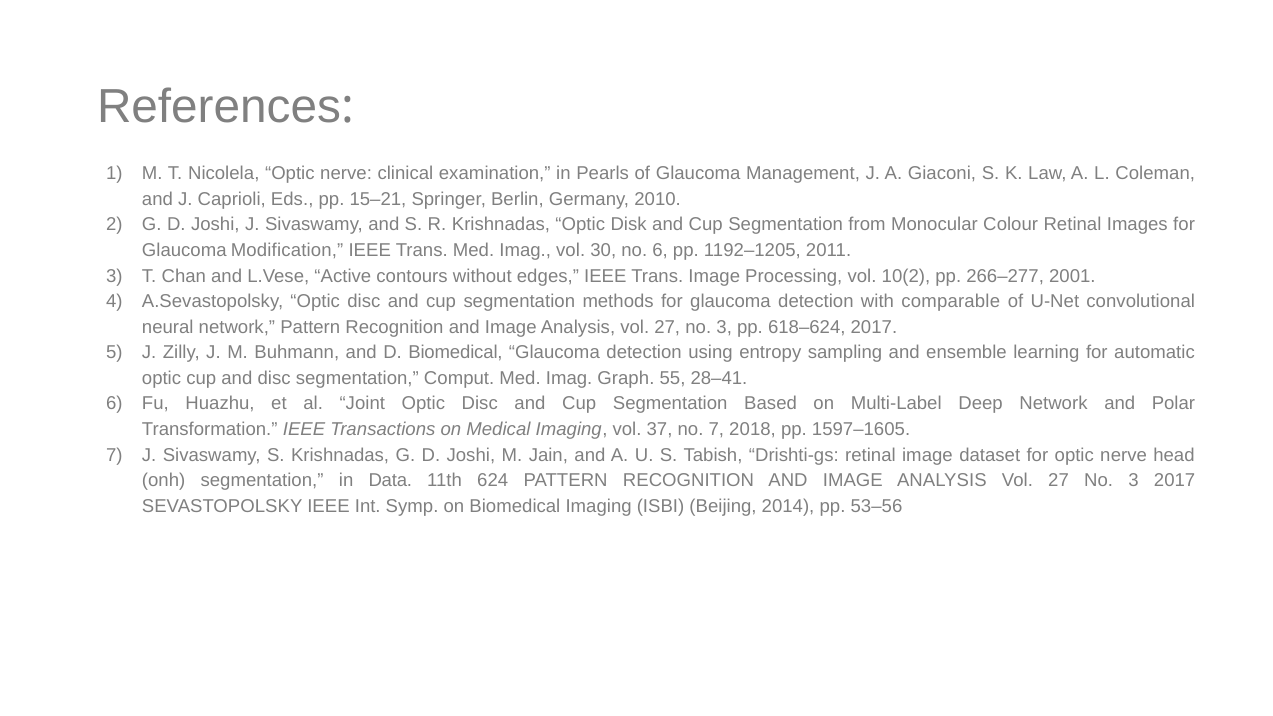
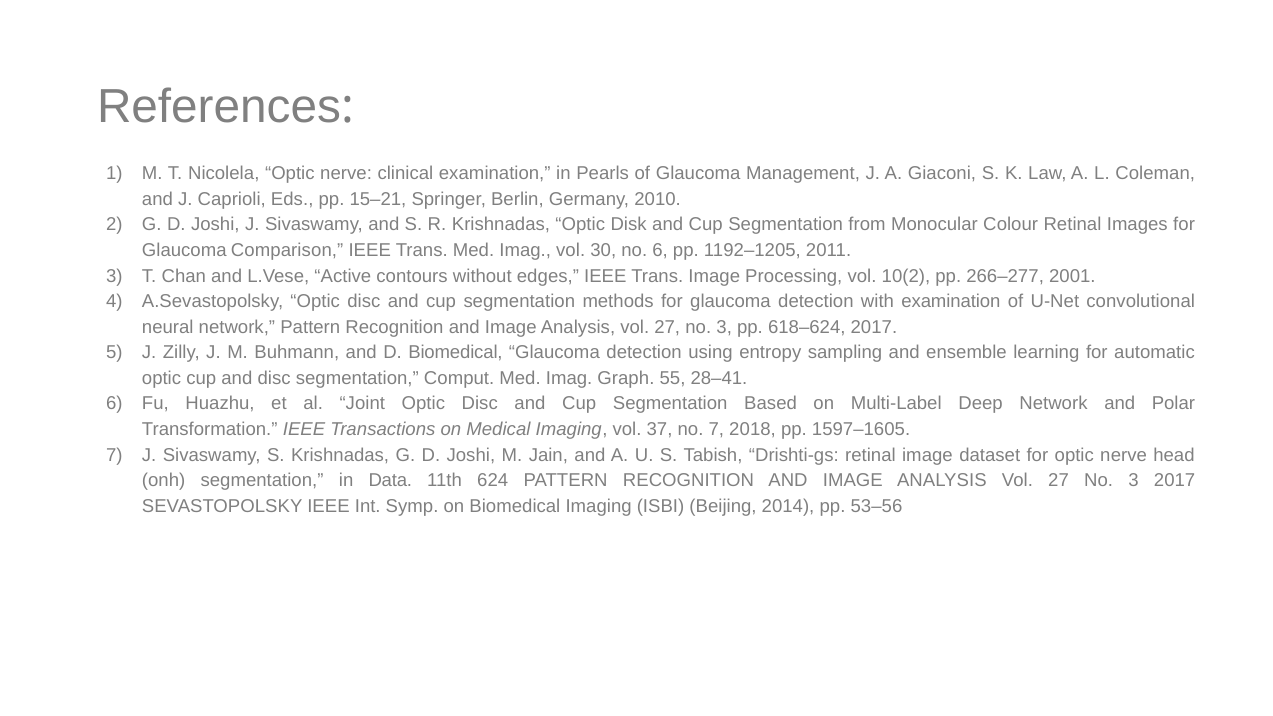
Modification: Modification -> Comparison
with comparable: comparable -> examination
